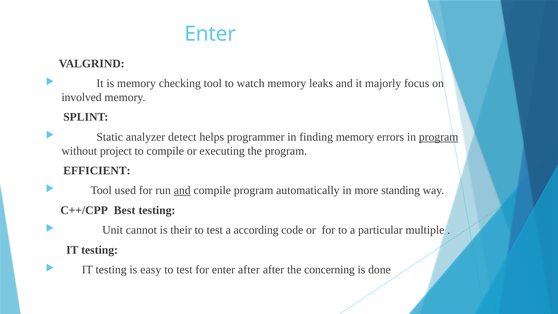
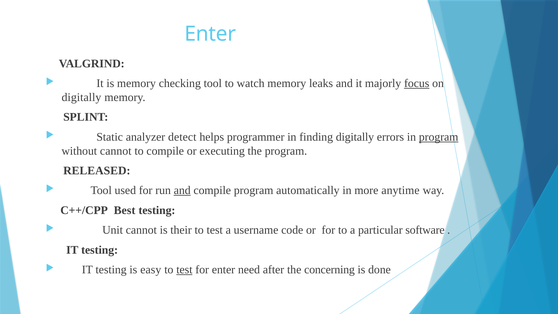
focus underline: none -> present
involved at (82, 97): involved -> digitally
finding memory: memory -> digitally
without project: project -> cannot
EFFICIENT: EFFICIENT -> RELEASED
standing: standing -> anytime
according: according -> username
multiple: multiple -> software
test at (184, 270) underline: none -> present
enter after: after -> need
